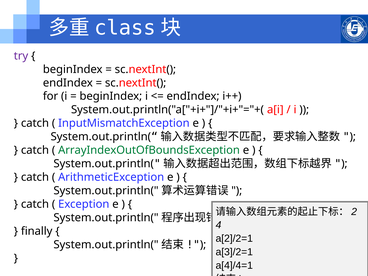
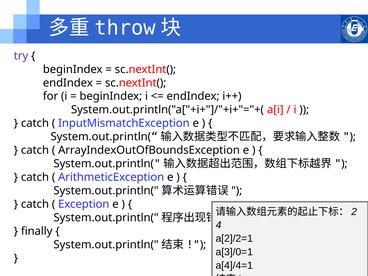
class: class -> throw
ArrayIndexOutOfBoundsException colour: green -> black
a[3]/2=1: a[3]/2=1 -> a[3]/0=1
